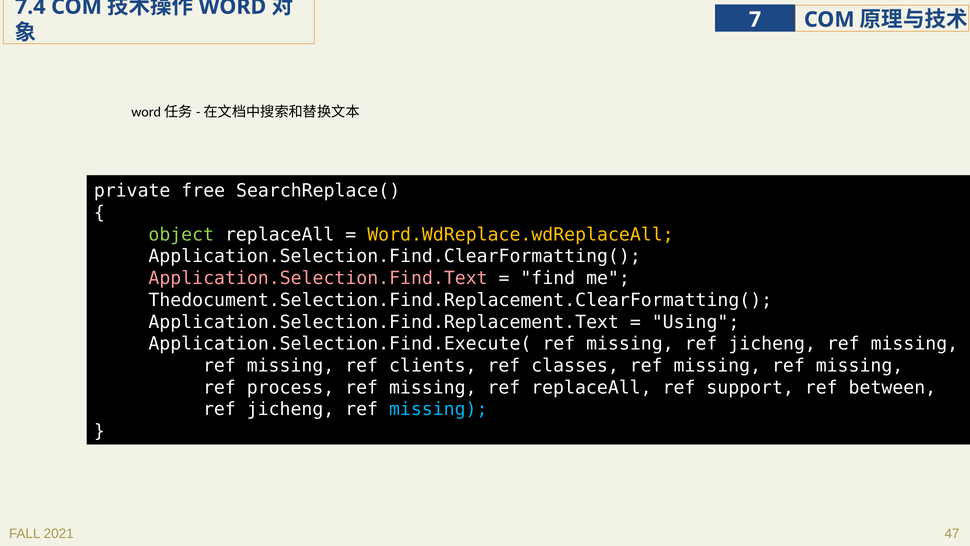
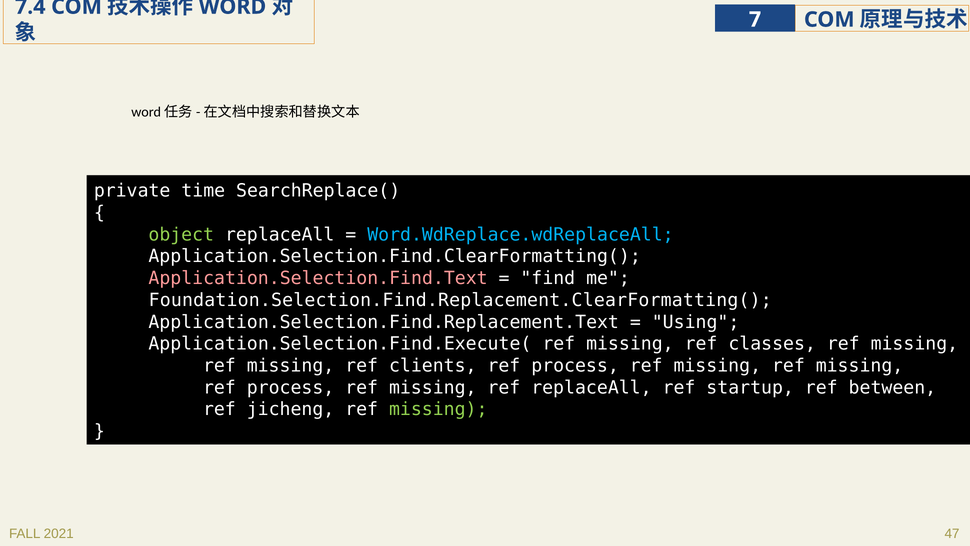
free: free -> time
Word.WdReplace.wdReplaceAll colour: yellow -> light blue
Thedocument.Selection.Find.Replacement.ClearFormatting(: Thedocument.Selection.Find.Replacement.ClearFormatting( -> Foundation.Selection.Find.Replacement.ClearFormatting(
missing ref jicheng: jicheng -> classes
classes at (575, 365): classes -> process
support: support -> startup
missing at (438, 409) colour: light blue -> light green
